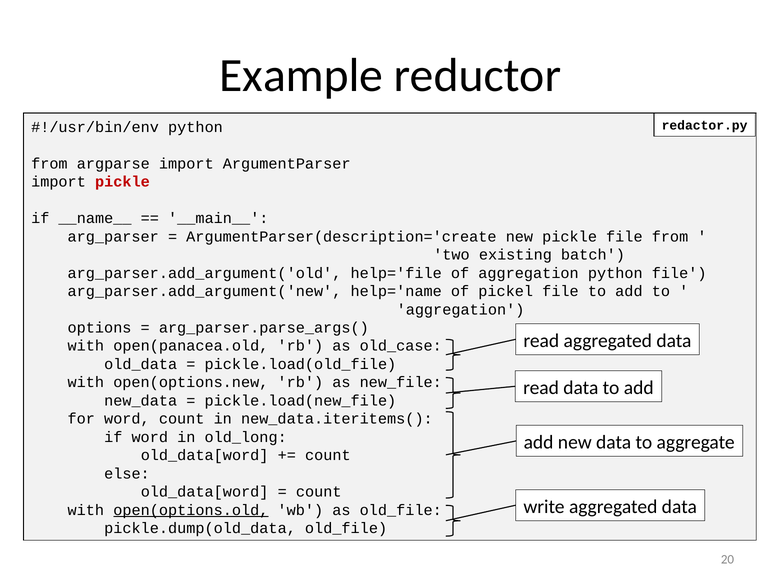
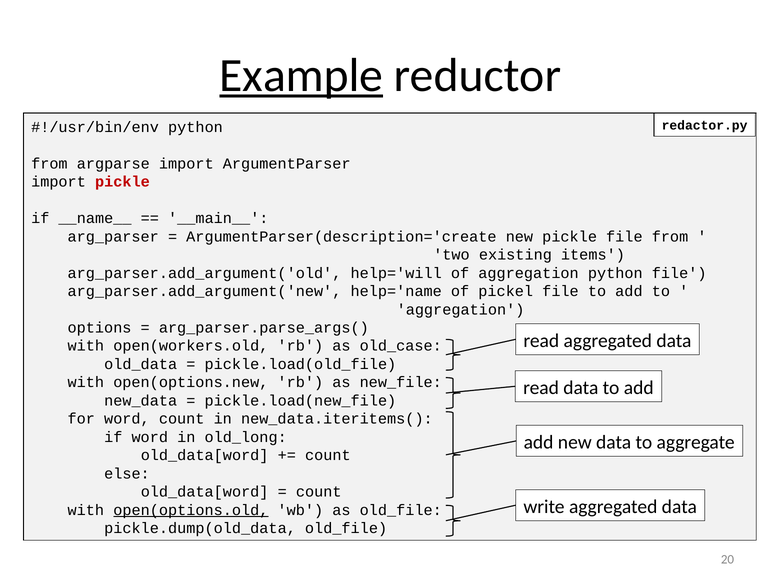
Example underline: none -> present
batch: batch -> items
help='file: help='file -> help='will
open(panacea.old: open(panacea.old -> open(workers.old
